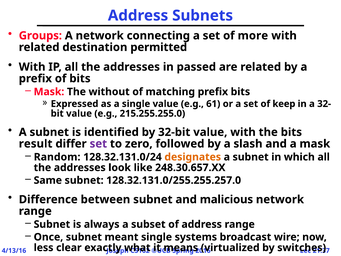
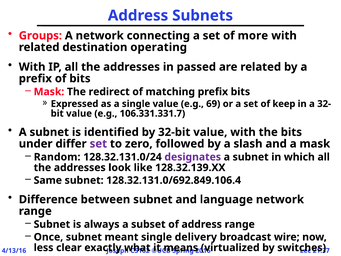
permitted: permitted -> operating
without: without -> redirect
61: 61 -> 69
215.255.255.0: 215.255.255.0 -> 106.331.331.7
result: result -> under
designates colour: orange -> purple
248.30.657.XX: 248.30.657.XX -> 128.32.139.XX
128.32.131.0/255.255.257.0: 128.32.131.0/255.255.257.0 -> 128.32.131.0/692.849.106.4
malicious: malicious -> language
systems: systems -> delivery
